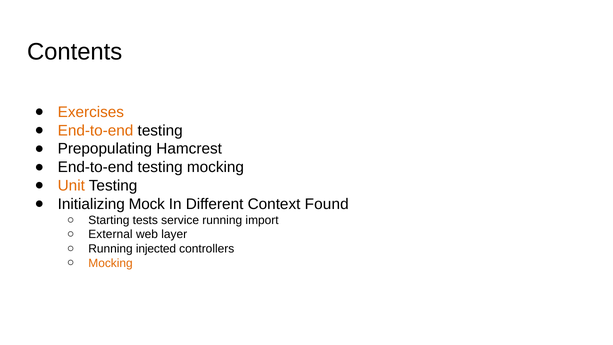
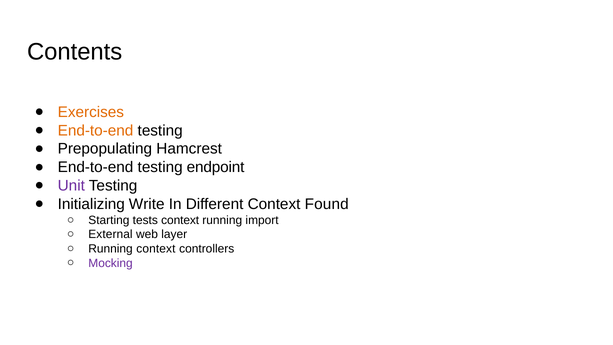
testing mocking: mocking -> endpoint
Unit colour: orange -> purple
Mock: Mock -> Write
tests service: service -> context
Running injected: injected -> context
Mocking at (111, 263) colour: orange -> purple
